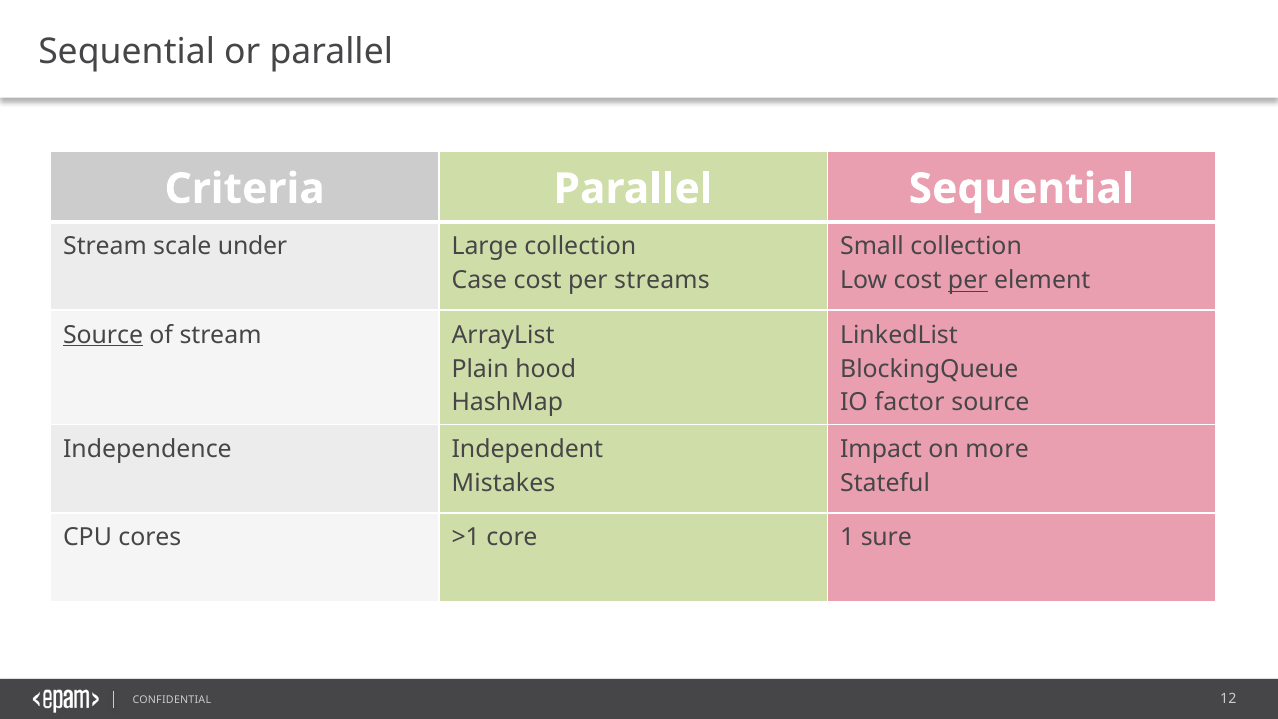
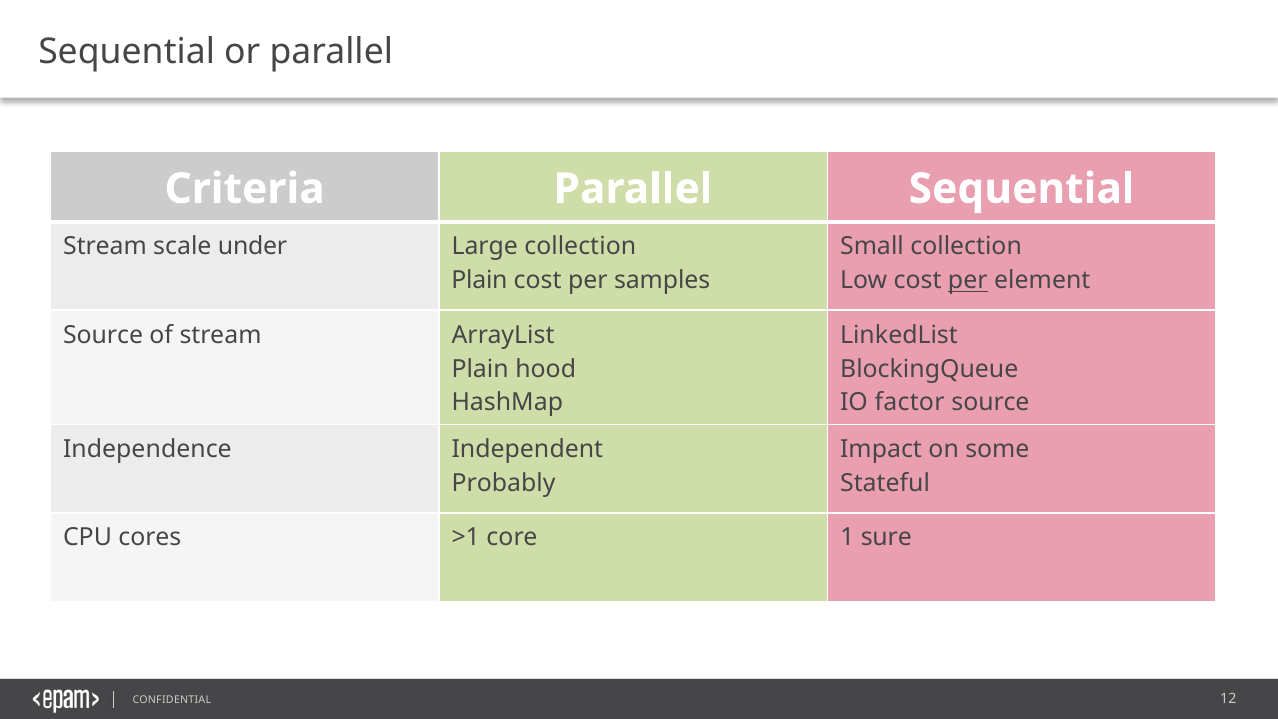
Case at (479, 281): Case -> Plain
streams: streams -> samples
Source at (103, 335) underline: present -> none
more: more -> some
Mistakes: Mistakes -> Probably
